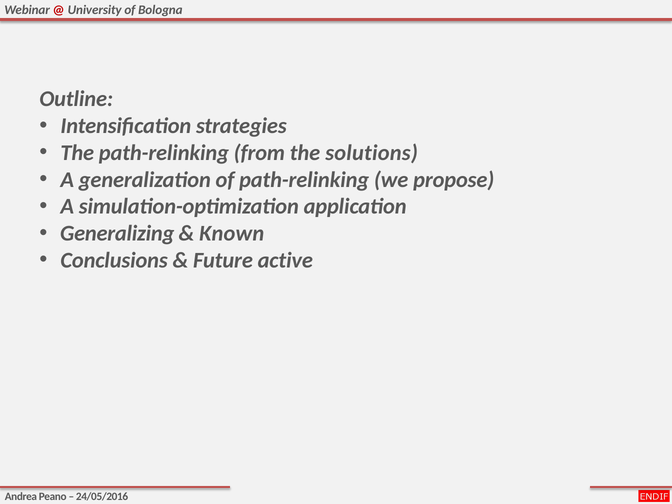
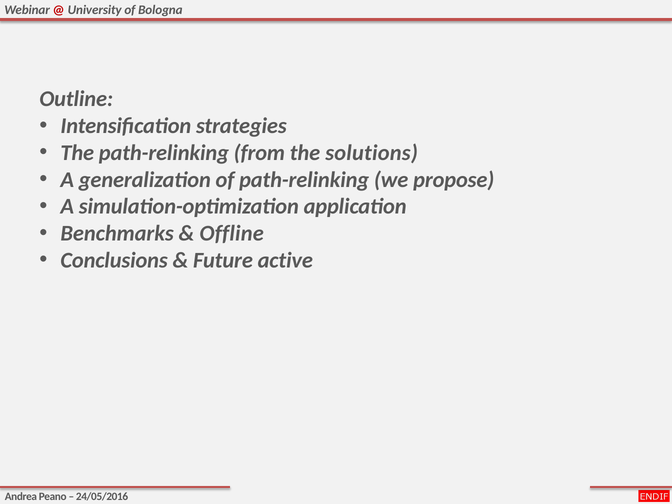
Generalizing: Generalizing -> Benchmarks
Known: Known -> Offline
